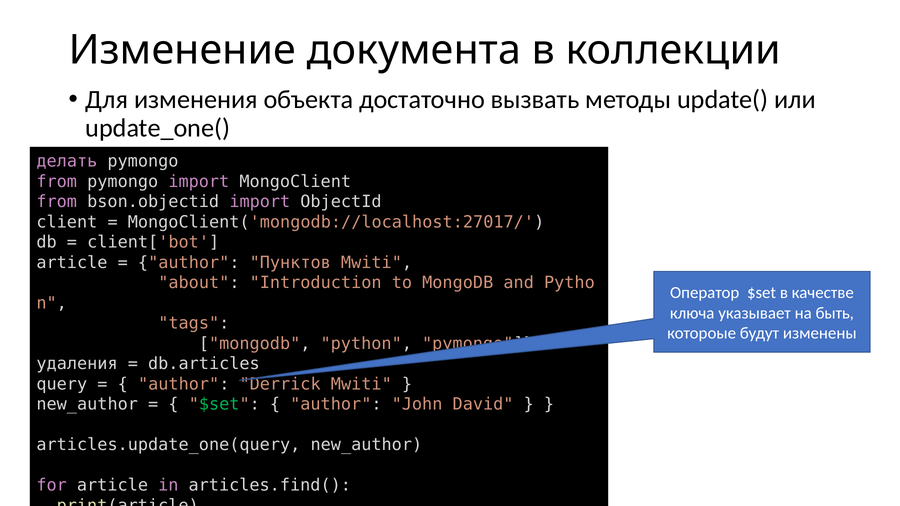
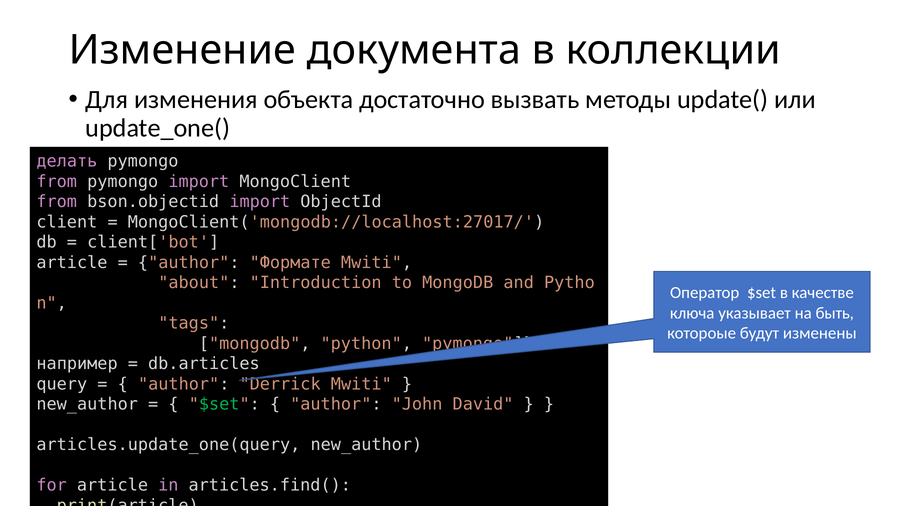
Пунктов: Пунктов -> Формате
удаления: удаления -> например
